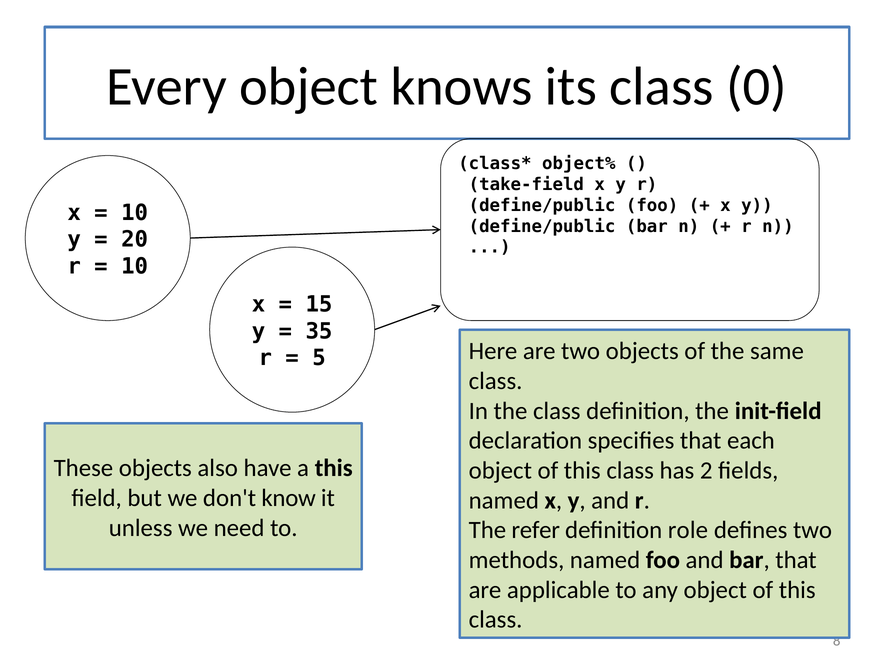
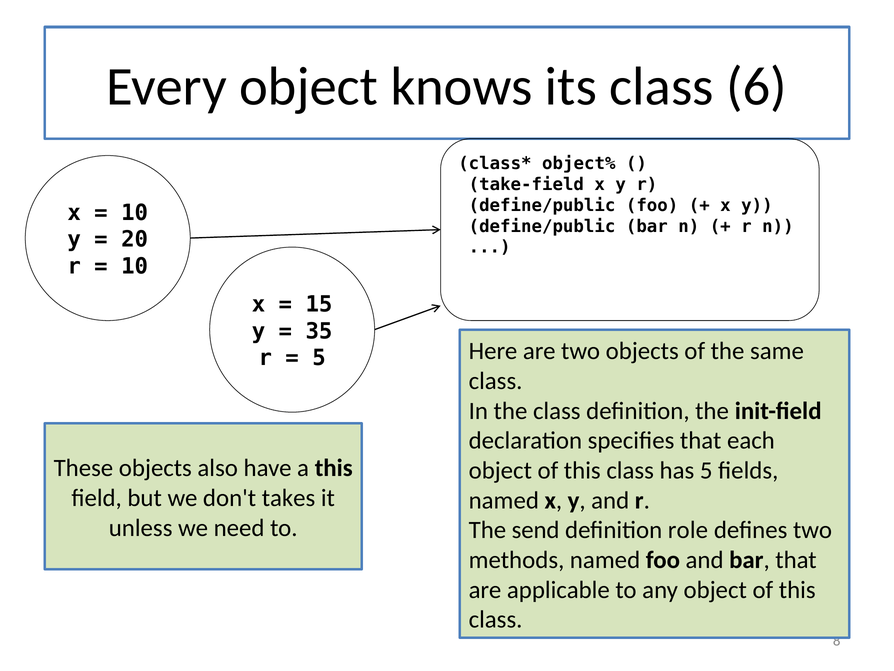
0: 0 -> 6
has 2: 2 -> 5
know: know -> takes
refer: refer -> send
